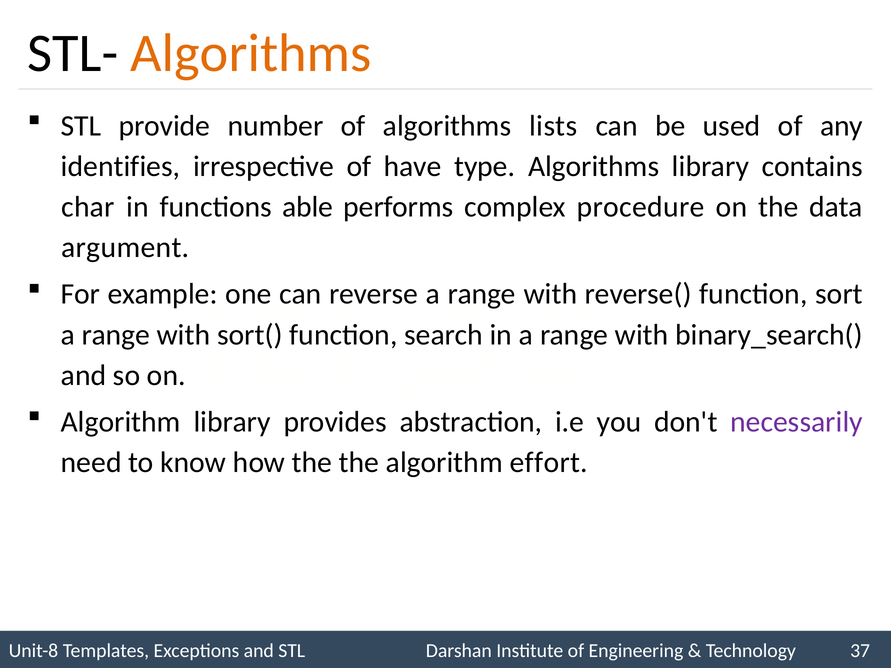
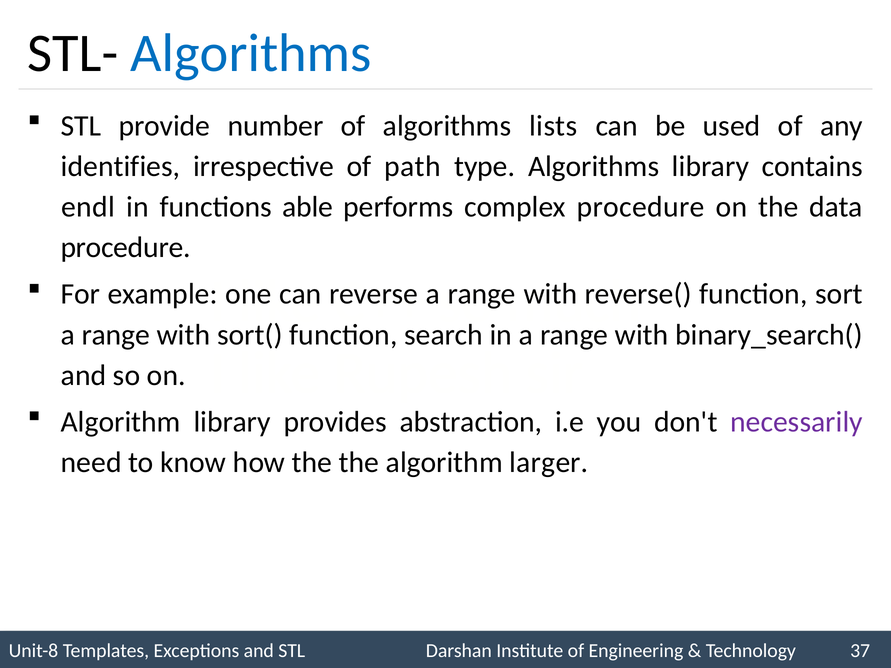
Algorithms at (251, 54) colour: orange -> blue
have: have -> path
char: char -> endl
argument at (125, 248): argument -> procedure
effort: effort -> larger
